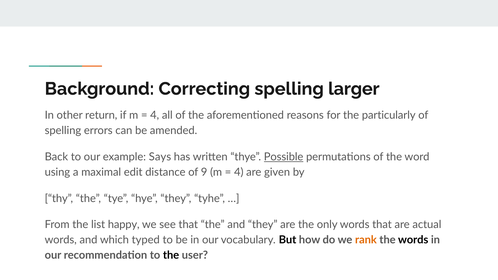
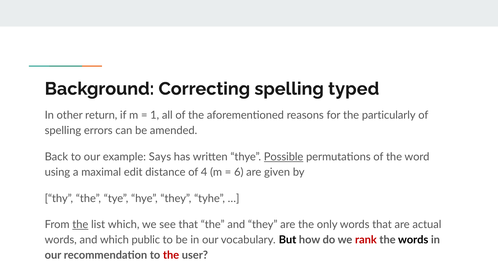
larger: larger -> typed
4 at (155, 115): 4 -> 1
9: 9 -> 4
4 at (239, 172): 4 -> 6
the at (80, 225) underline: none -> present
list happy: happy -> which
typed: typed -> public
rank colour: orange -> red
the at (171, 255) colour: black -> red
